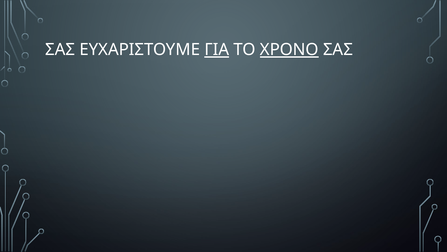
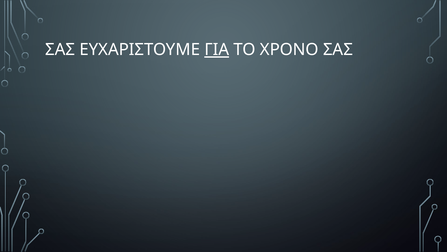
ΧΡΟΝΟ underline: present -> none
